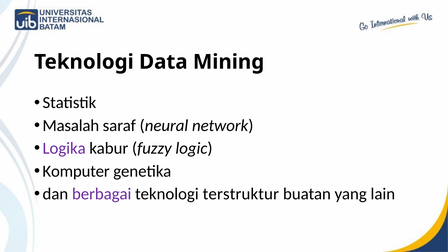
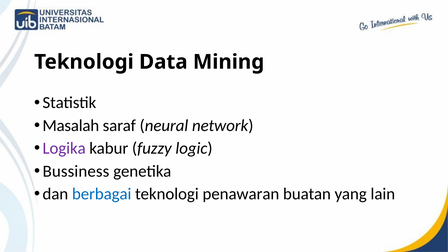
Komputer: Komputer -> Bussiness
berbagai colour: purple -> blue
terstruktur: terstruktur -> penawaran
